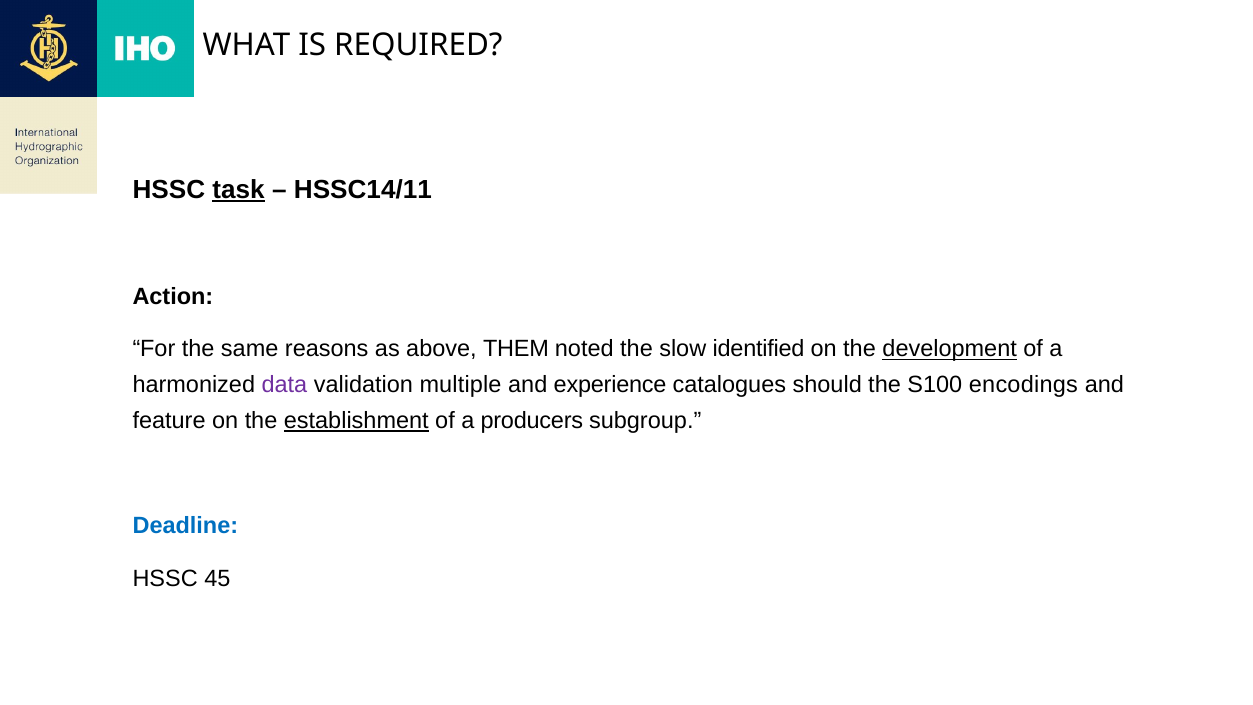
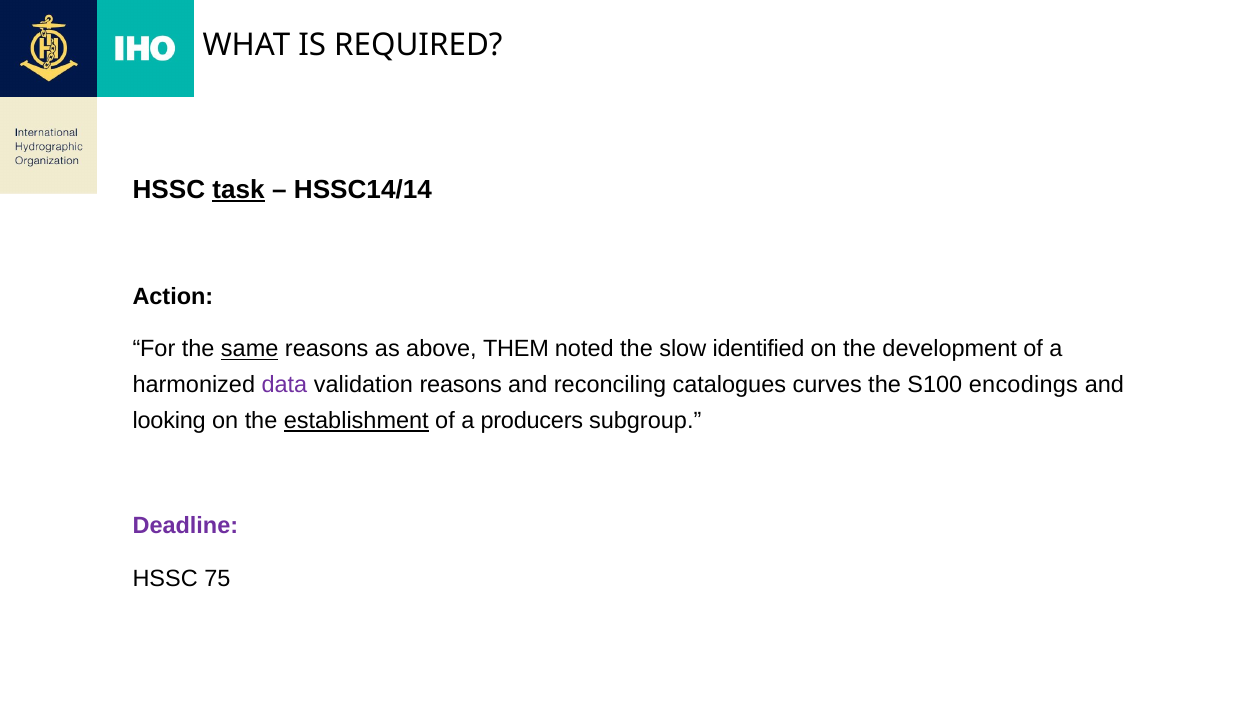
HSSC14/11: HSSC14/11 -> HSSC14/14
same underline: none -> present
development underline: present -> none
validation multiple: multiple -> reasons
experience: experience -> reconciling
should: should -> curves
feature: feature -> looking
Deadline colour: blue -> purple
45: 45 -> 75
